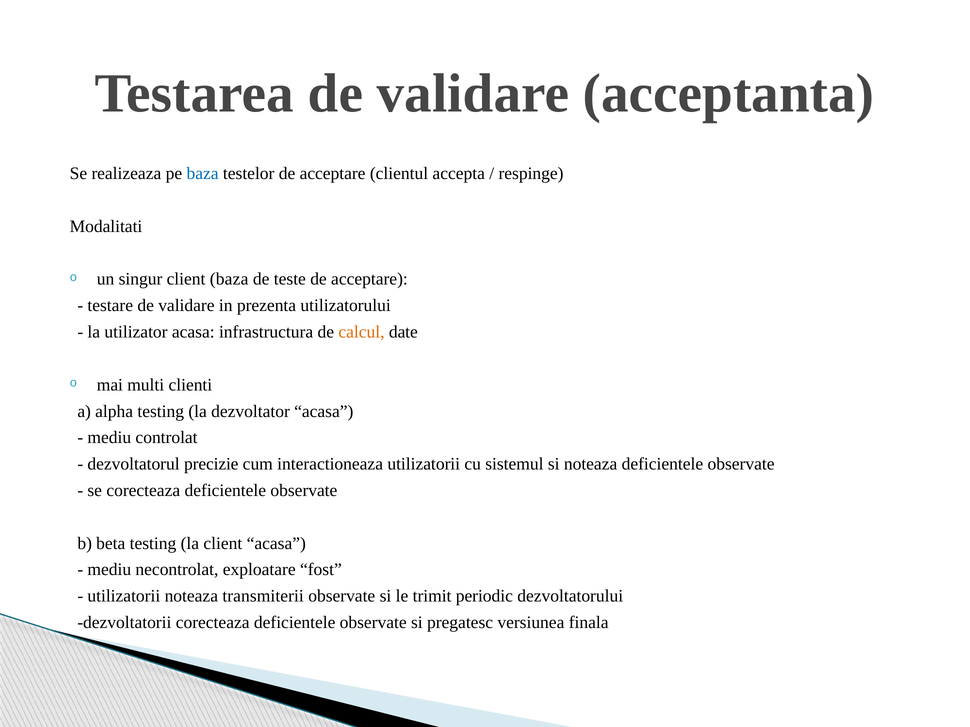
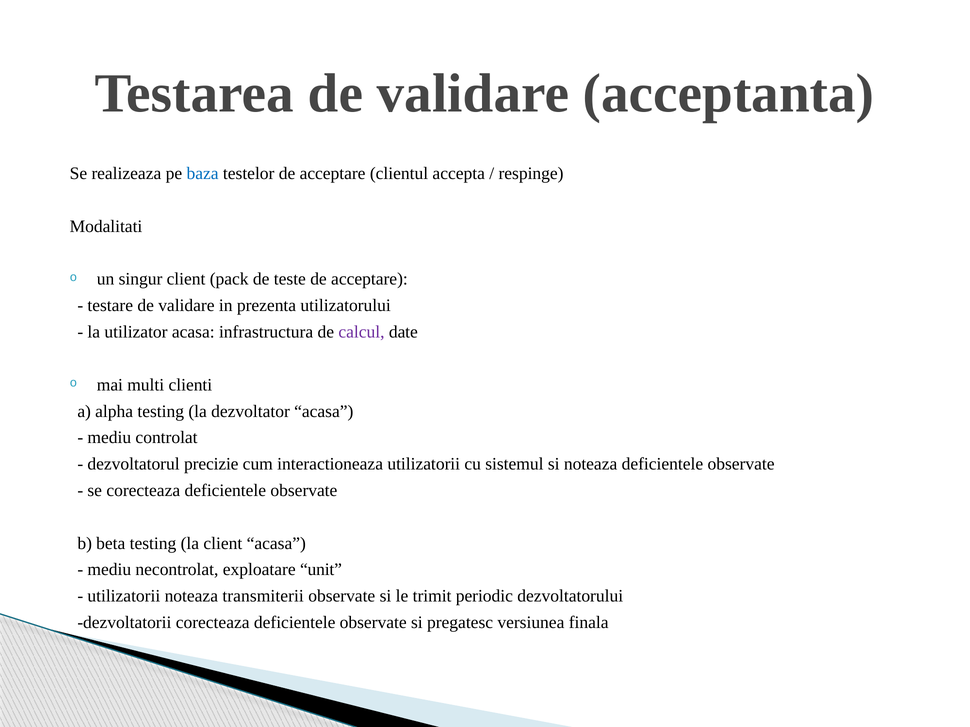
client baza: baza -> pack
calcul colour: orange -> purple
fost: fost -> unit
